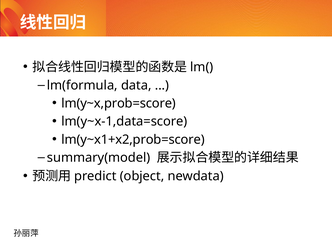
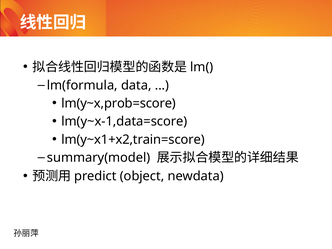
lm(y~x1+x2,prob=score: lm(y~x1+x2,prob=score -> lm(y~x1+x2,train=score
